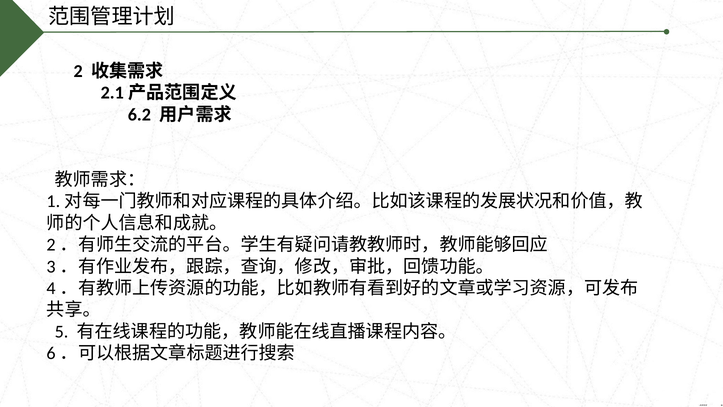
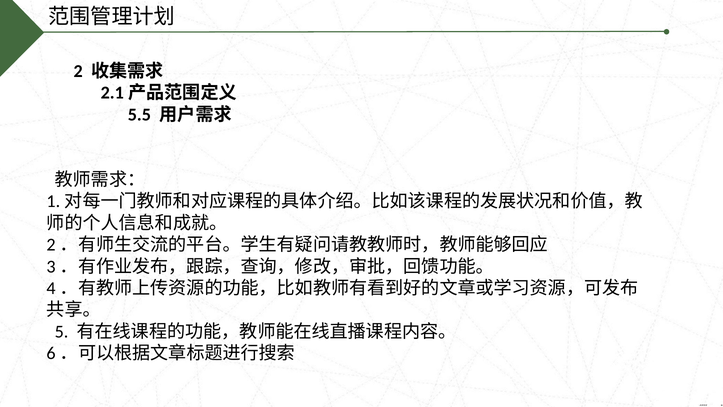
6.2: 6.2 -> 5.5
